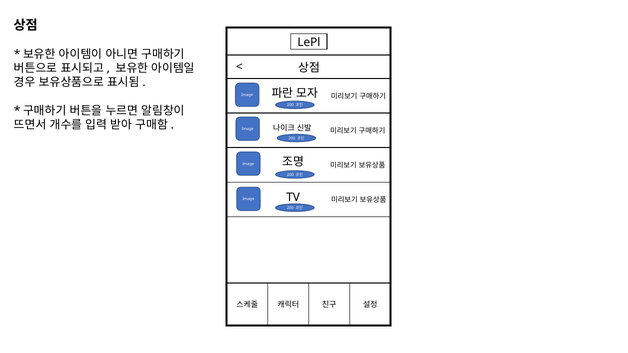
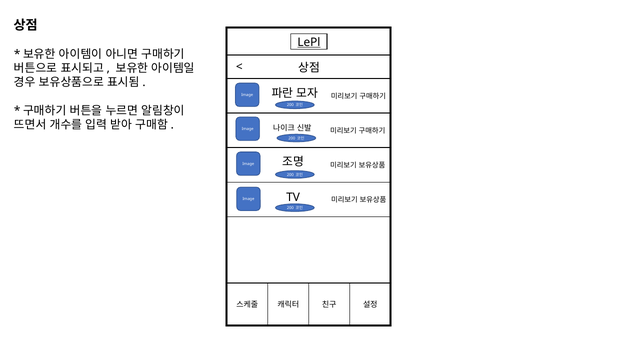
LePl underline: none -> present
